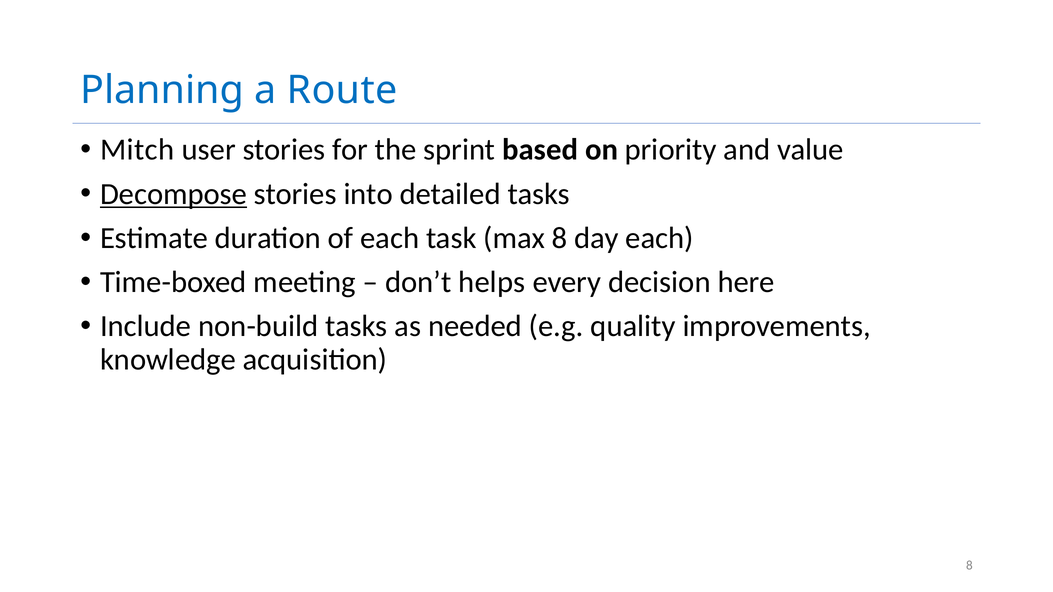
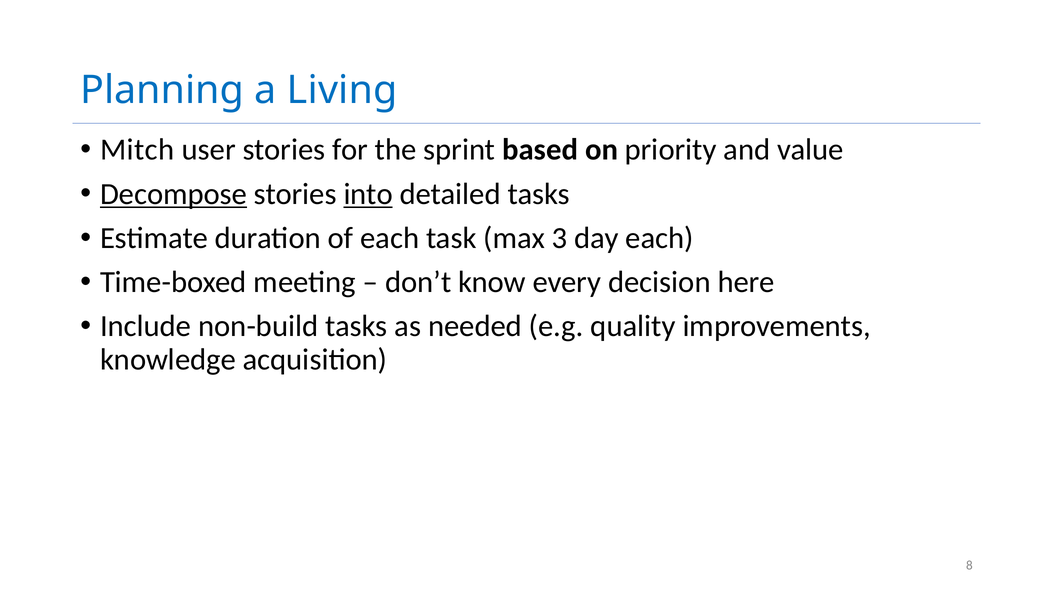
Route: Route -> Living
into underline: none -> present
max 8: 8 -> 3
helps: helps -> know
